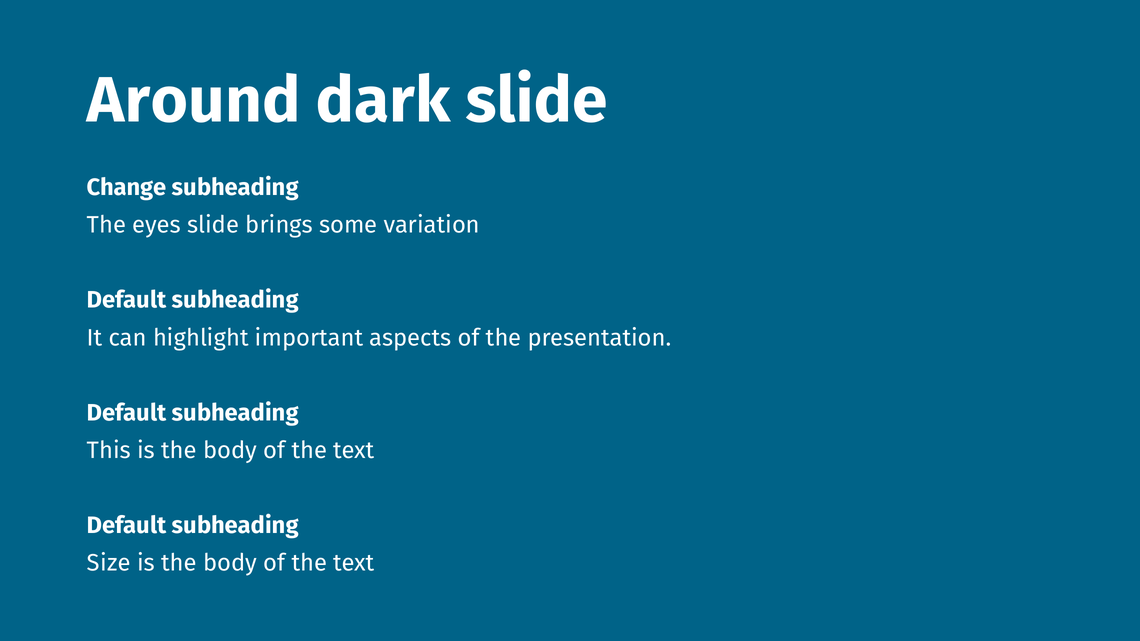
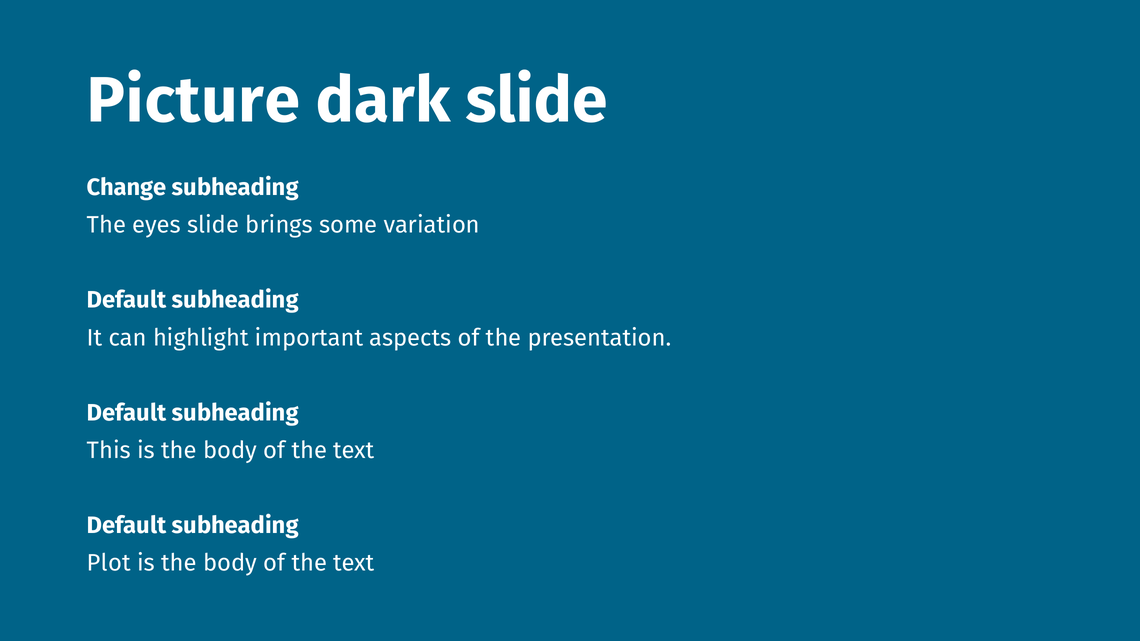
Around: Around -> Picture
Size: Size -> Plot
